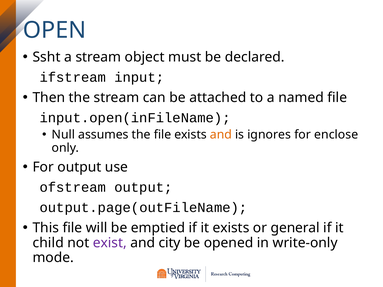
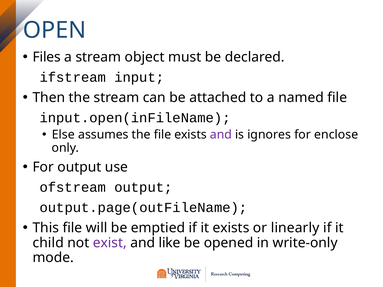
Ssht: Ssht -> Files
Null: Null -> Else
and at (221, 135) colour: orange -> purple
general: general -> linearly
city: city -> like
